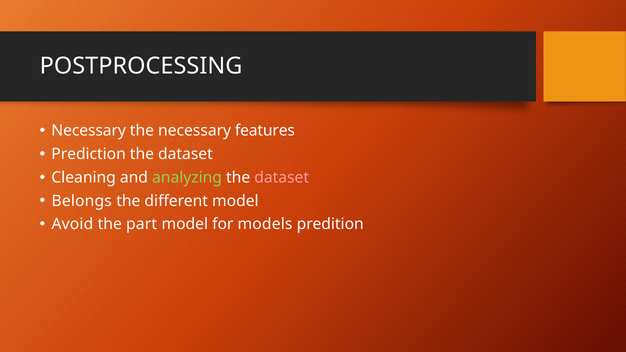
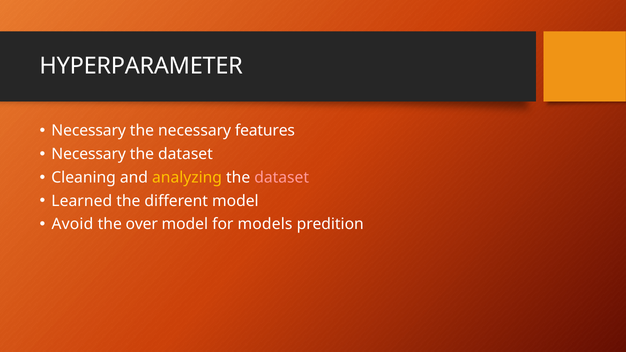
POSTPROCESSING: POSTPROCESSING -> HYPERPARAMETER
Prediction at (89, 154): Prediction -> Necessary
analyzing colour: light green -> yellow
Belongs: Belongs -> Learned
part: part -> over
